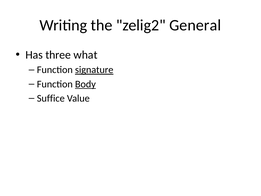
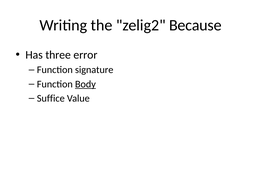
General: General -> Because
what: what -> error
signature underline: present -> none
